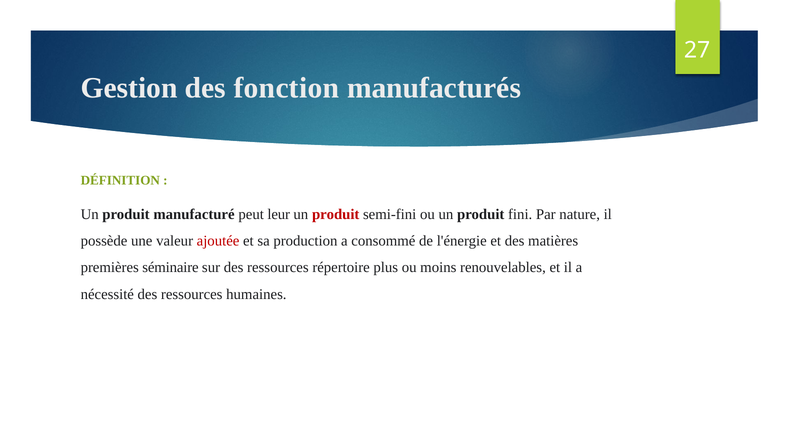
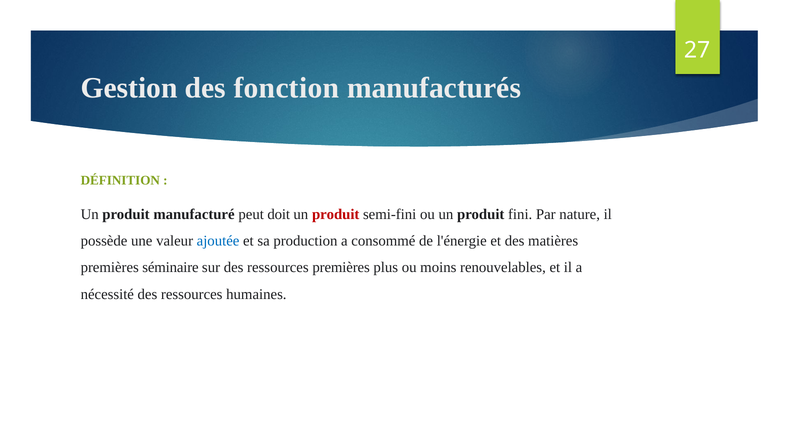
leur: leur -> doit
ajoutée colour: red -> blue
ressources répertoire: répertoire -> premières
